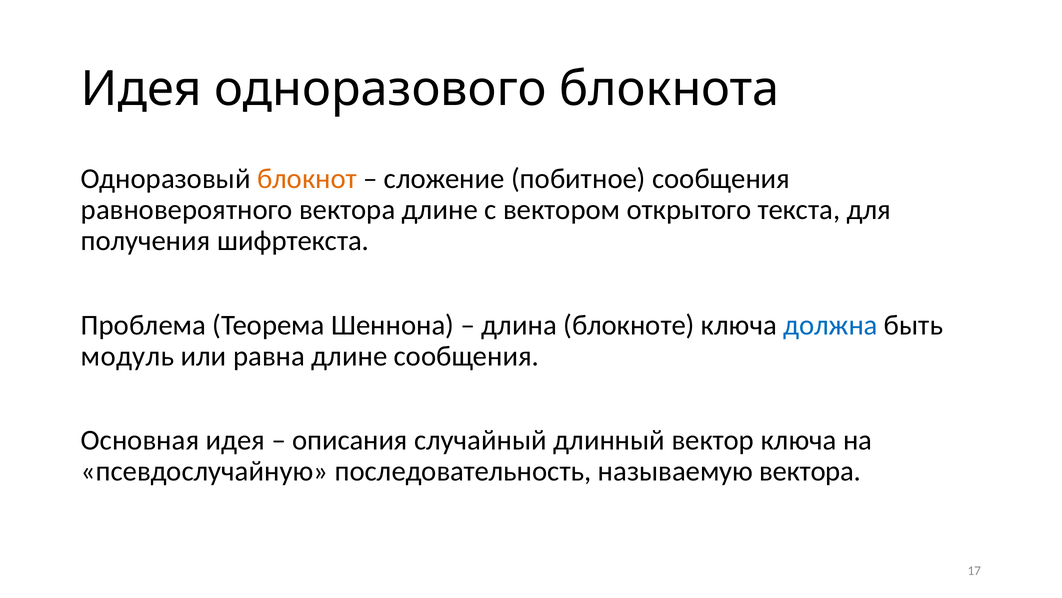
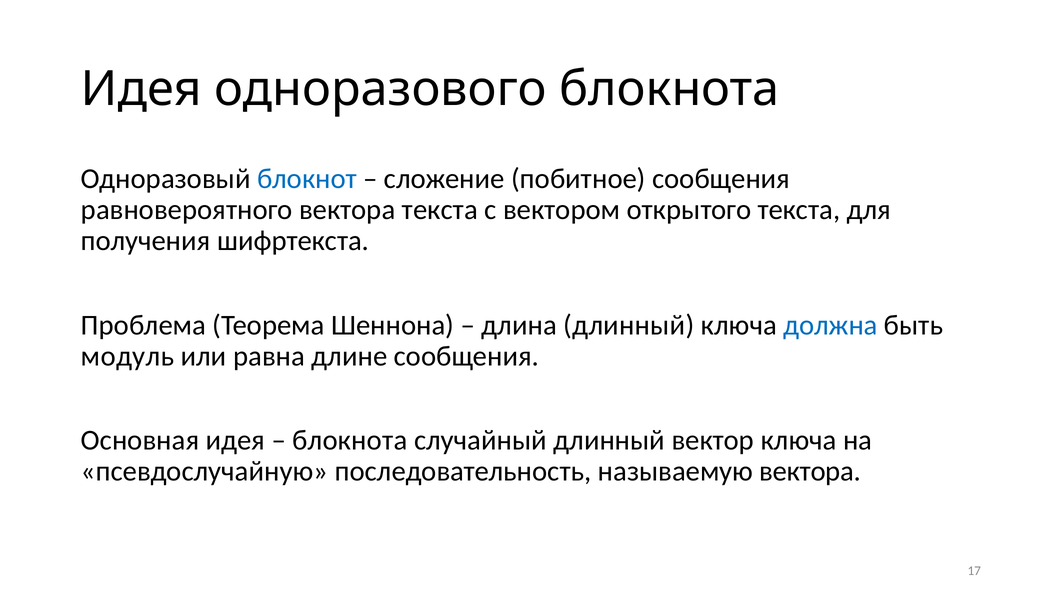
блокнот colour: orange -> blue
вектора длине: длине -> текста
длина блокноте: блокноте -> длинный
описания at (350, 440): описания -> блокнота
